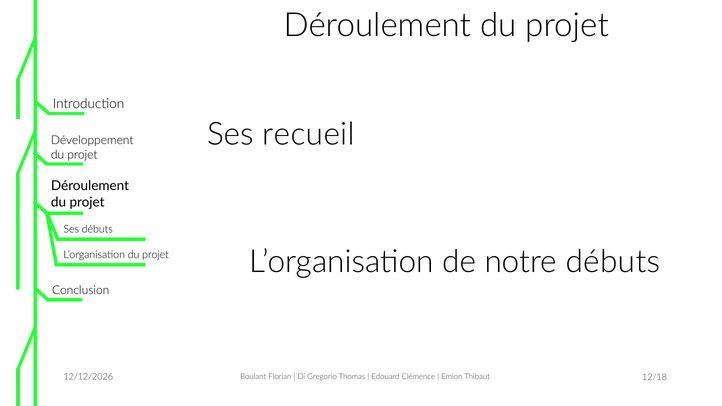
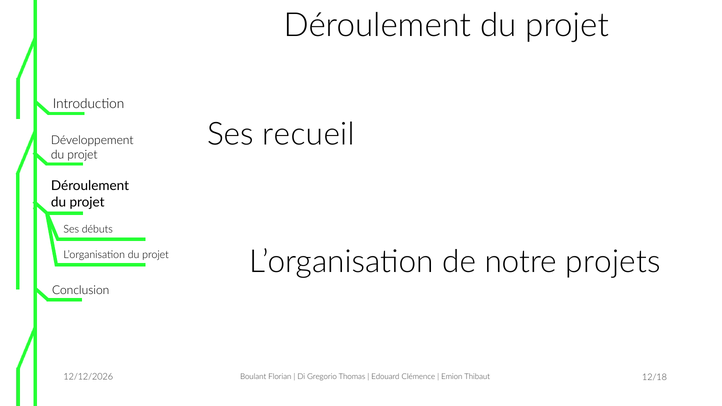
notre débuts: débuts -> projets
